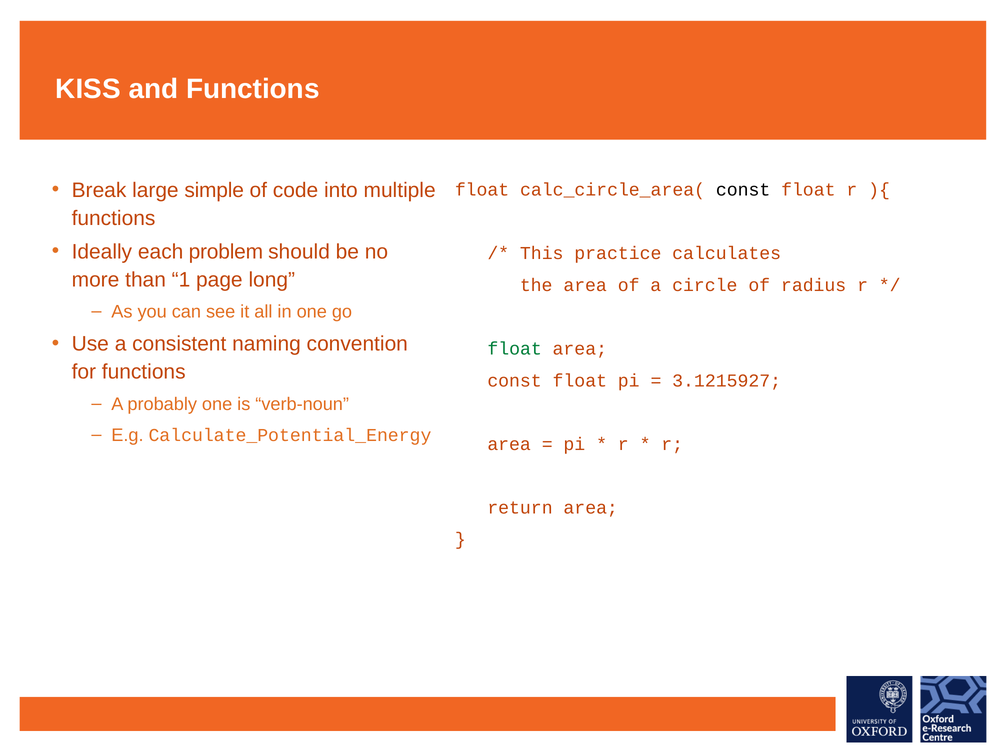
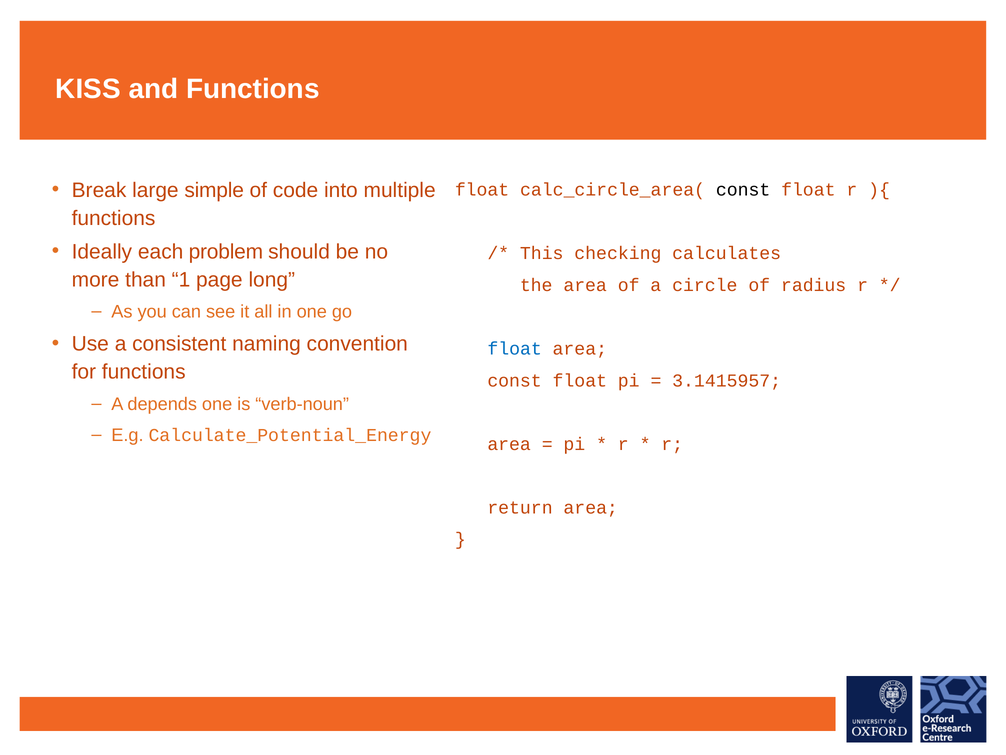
practice: practice -> checking
float at (515, 349) colour: green -> blue
3.1215927: 3.1215927 -> 3.1415957
probably: probably -> depends
